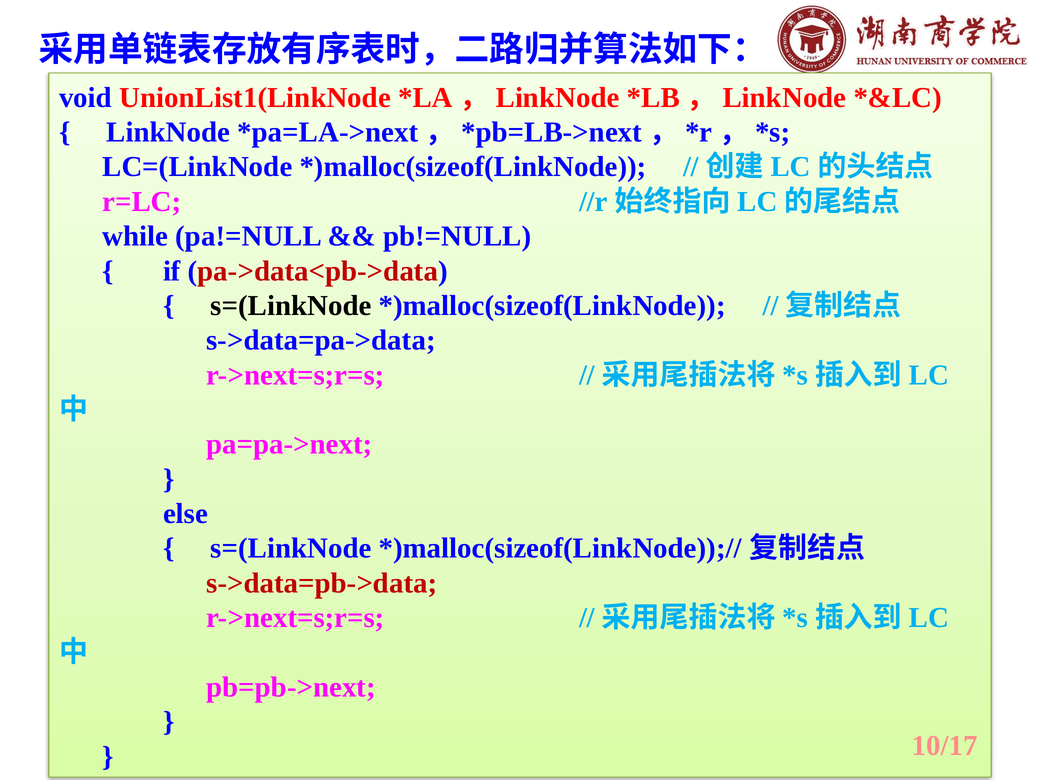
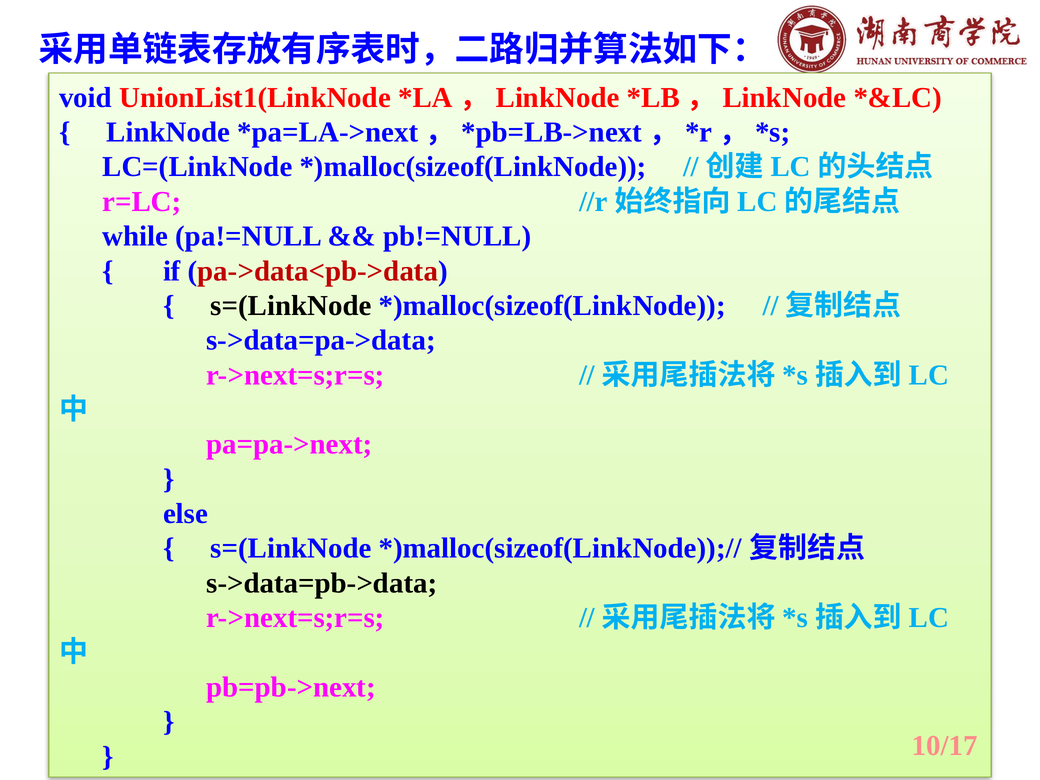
s->data=pb->data colour: red -> black
